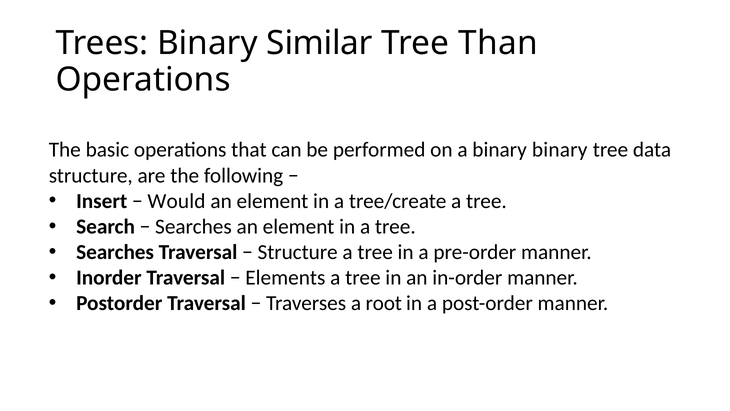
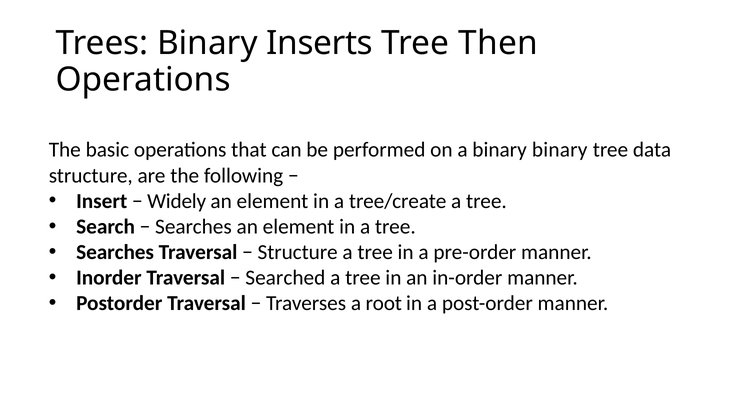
Similar: Similar -> Inserts
Than: Than -> Then
Would: Would -> Widely
Elements: Elements -> Searched
